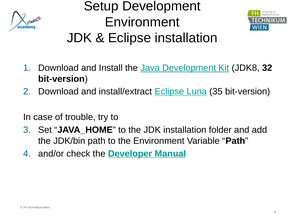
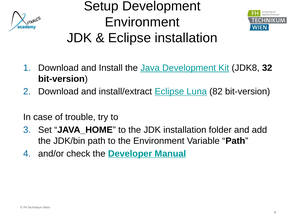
35: 35 -> 82
